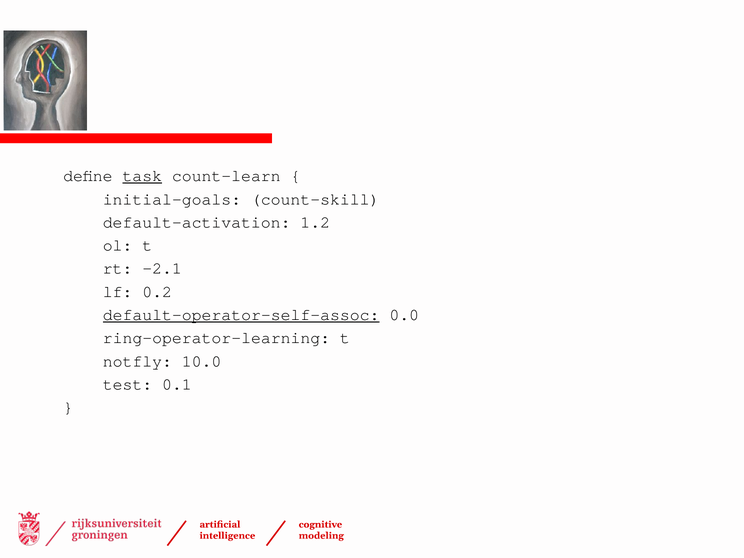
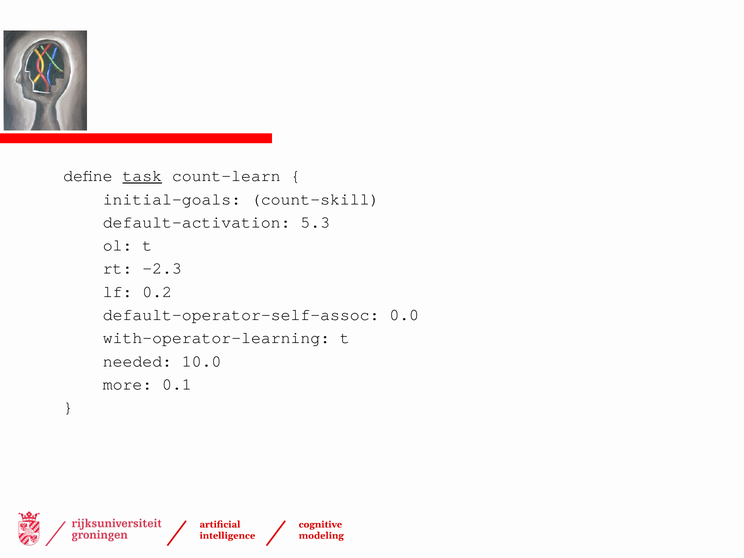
1.2: 1.2 -> 5.3
-2.1: -2.1 -> -2.3
default-operator-self-assoc underline: present -> none
ring-operator-learning: ring-operator-learning -> with-operator-learning
notfly: notfly -> needed
test: test -> more
